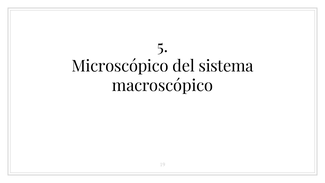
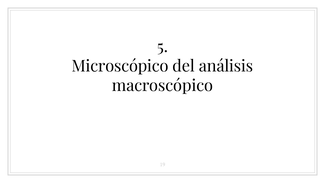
sistema: sistema -> análisis
